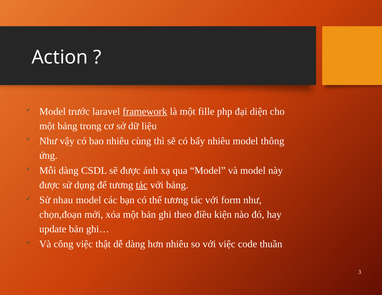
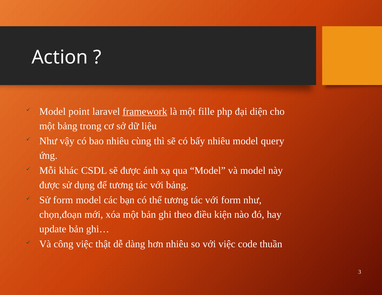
trước: trước -> point
thông: thông -> query
Mỗi dàng: dàng -> khác
tác at (142, 185) underline: present -> none
Sử nhau: nhau -> form
